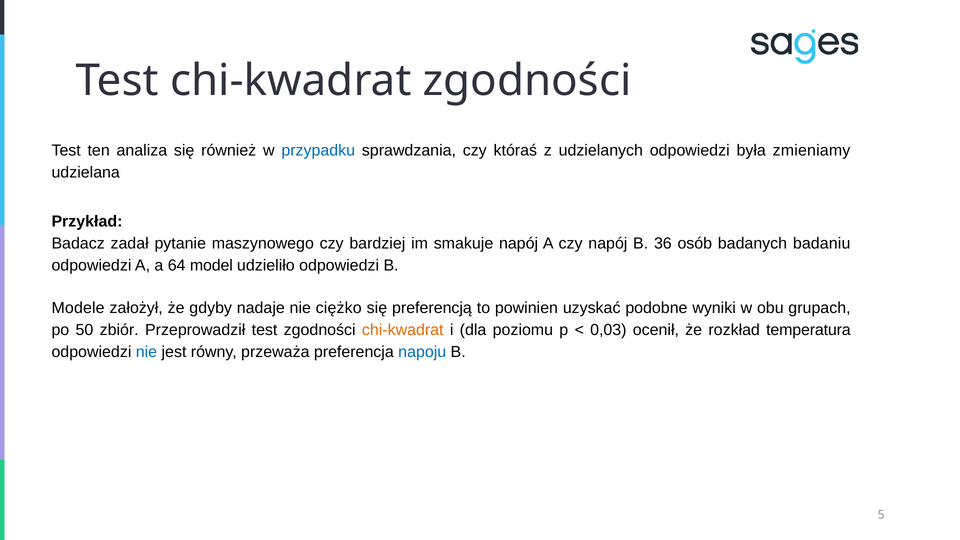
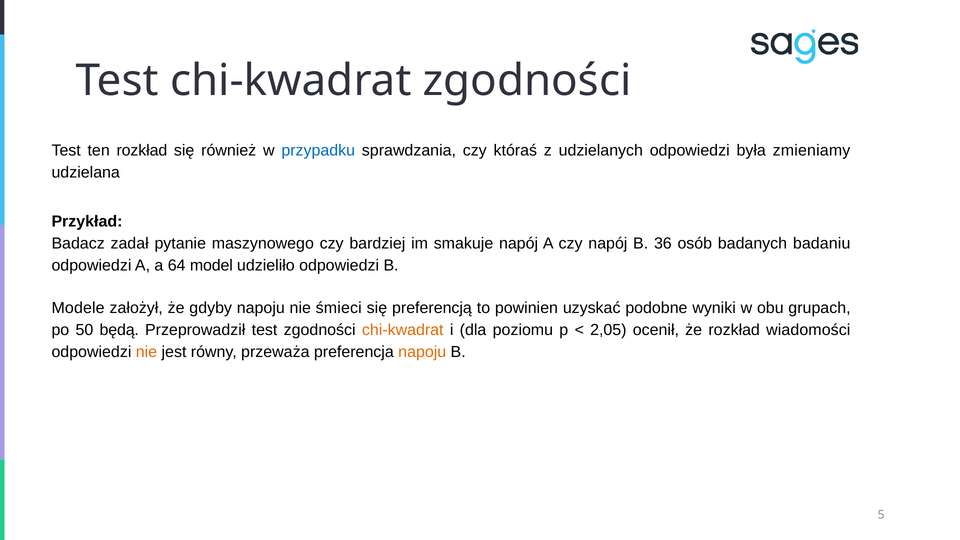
ten analiza: analiza -> rozkład
gdyby nadaje: nadaje -> napoju
ciężko: ciężko -> śmieci
zbiór: zbiór -> będą
0,03: 0,03 -> 2,05
temperatura: temperatura -> wiadomości
nie at (146, 352) colour: blue -> orange
napoju at (422, 352) colour: blue -> orange
